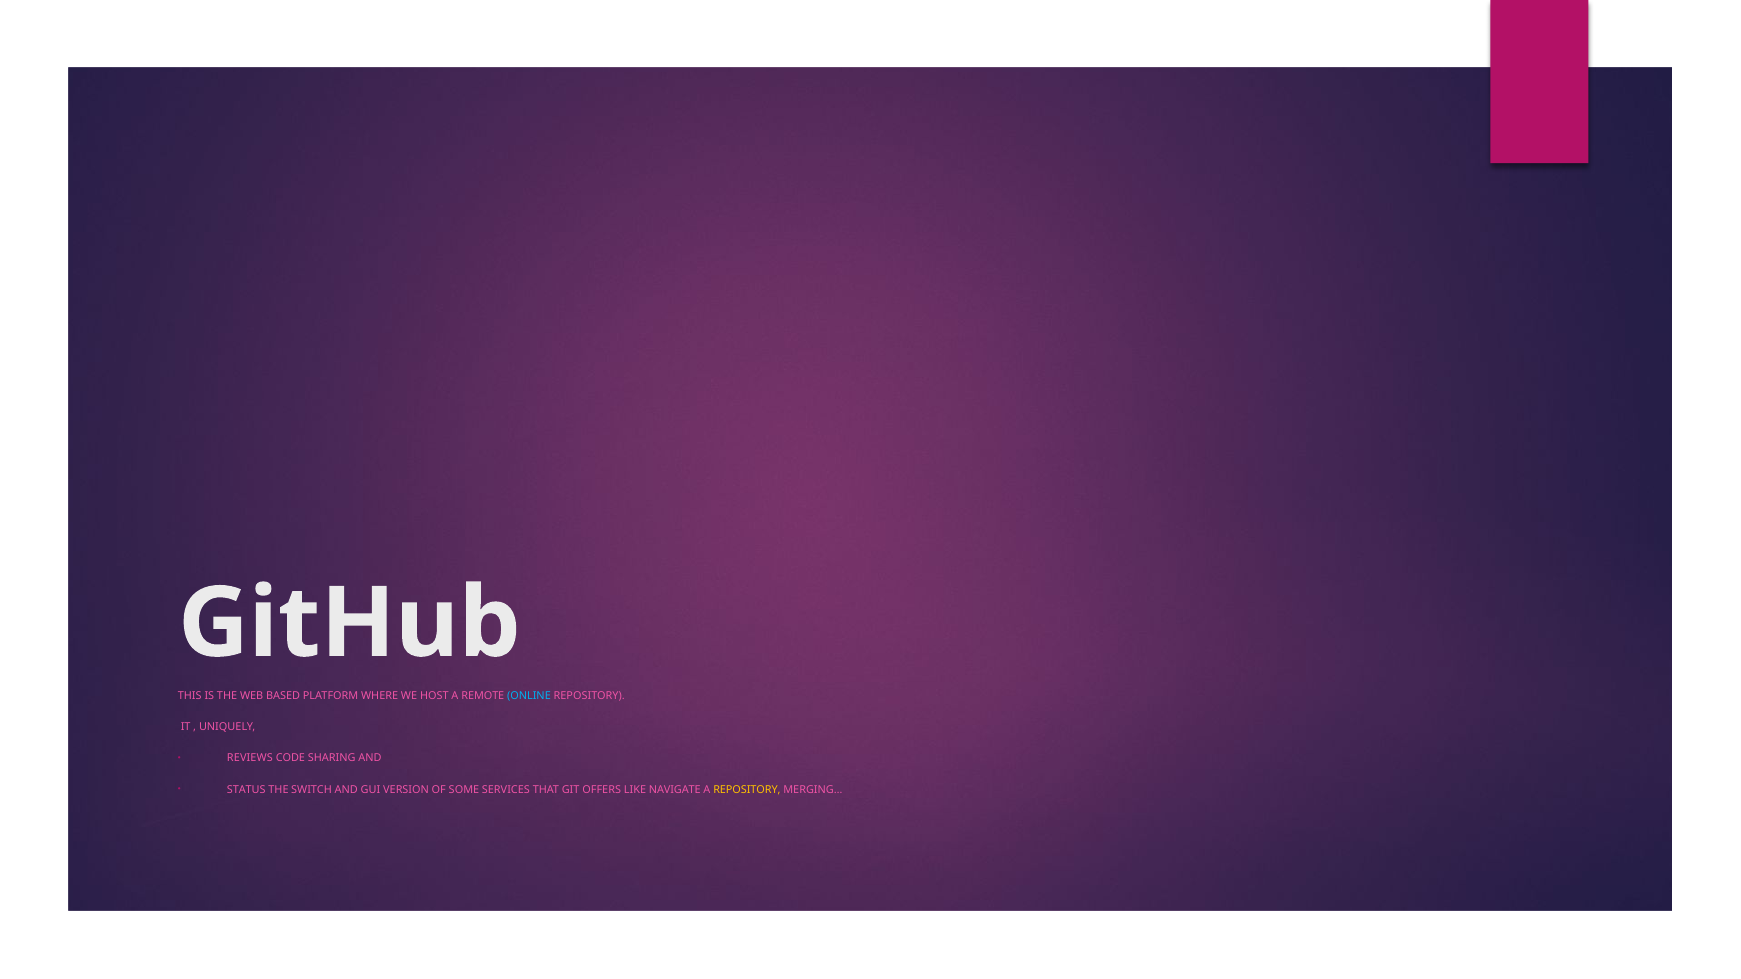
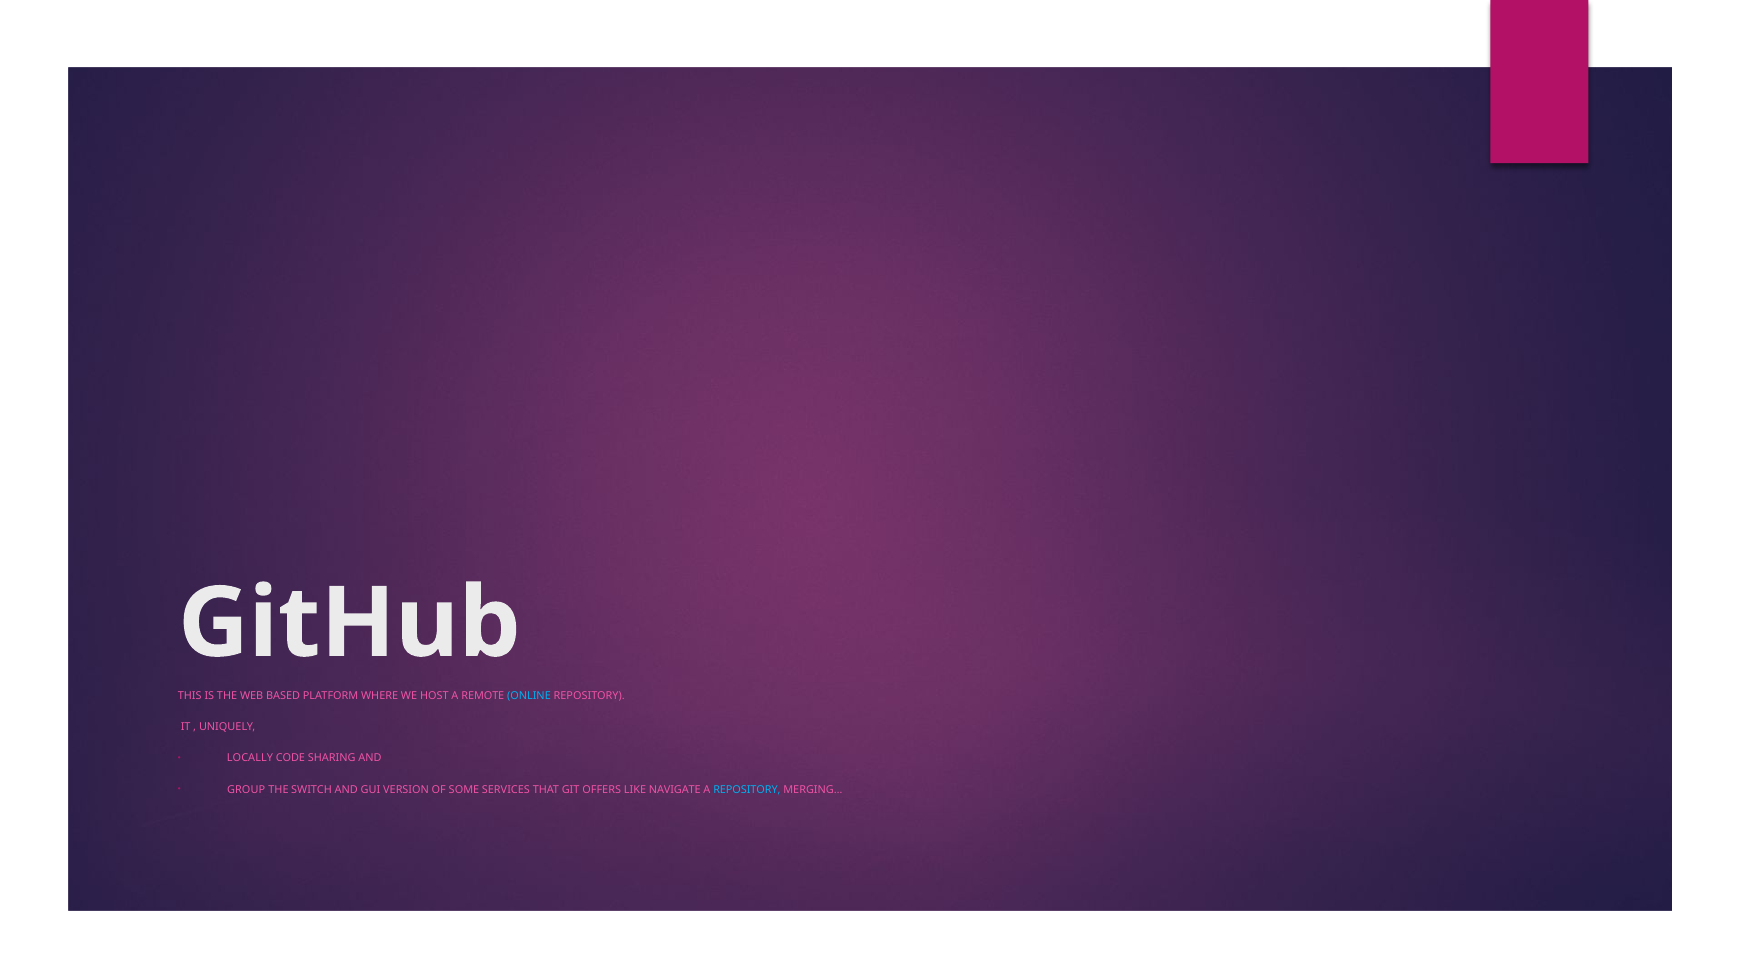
REVIEWS: REVIEWS -> LOCALLY
STATUS: STATUS -> GROUP
REPOSITORY at (747, 790) colour: yellow -> light blue
